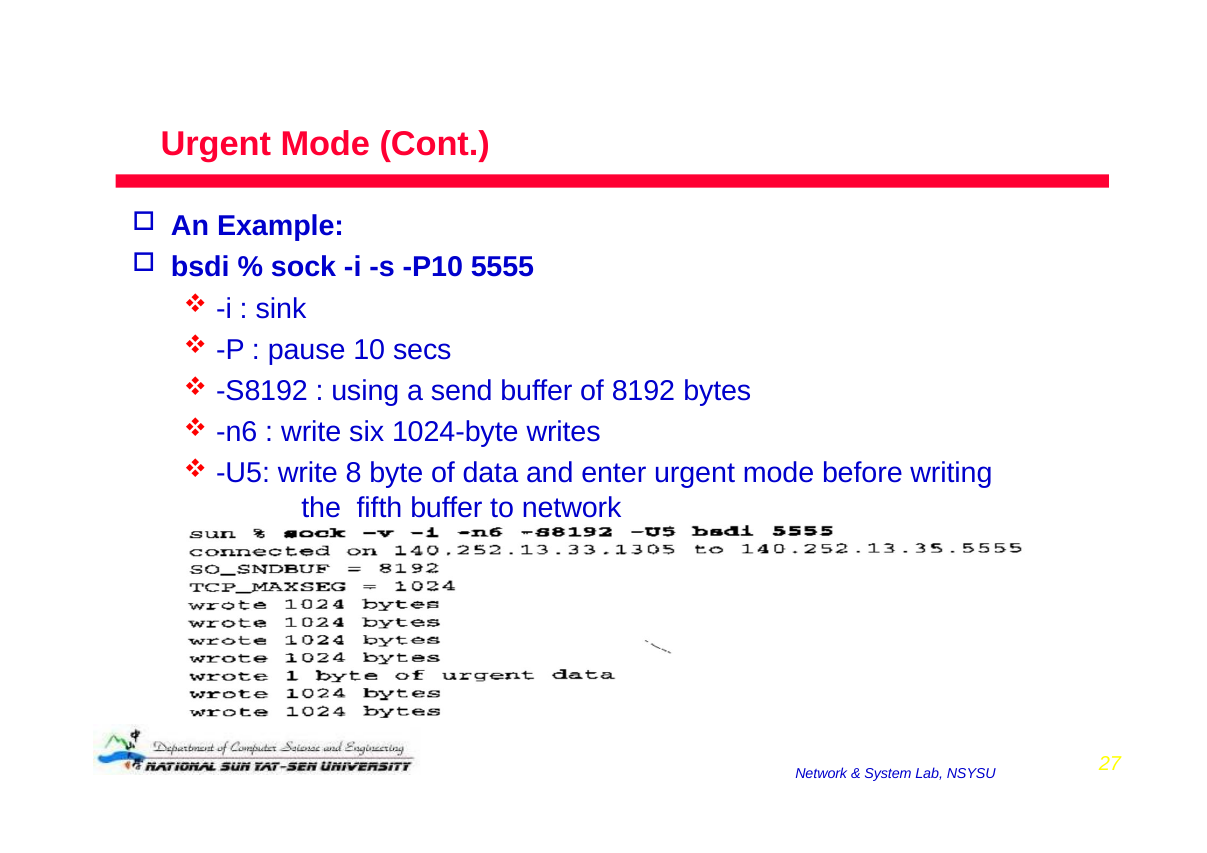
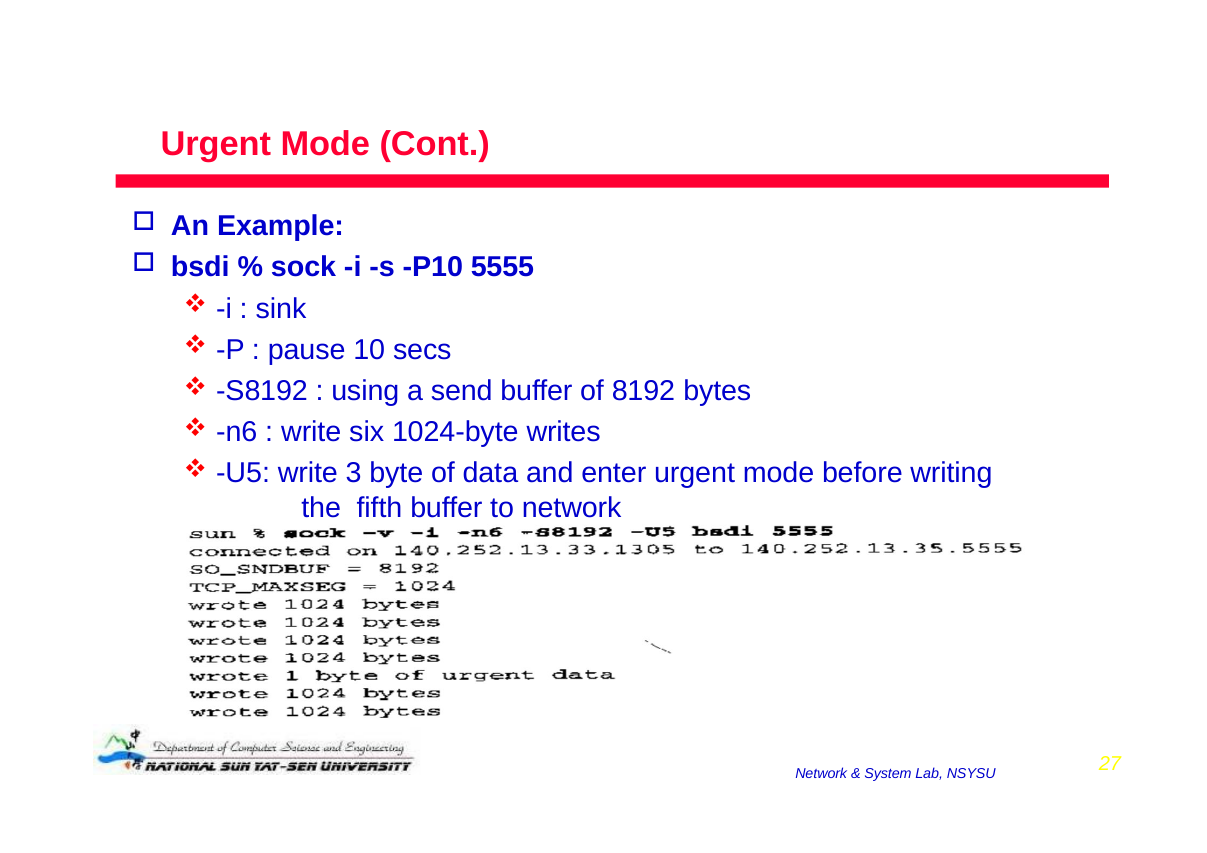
8: 8 -> 3
